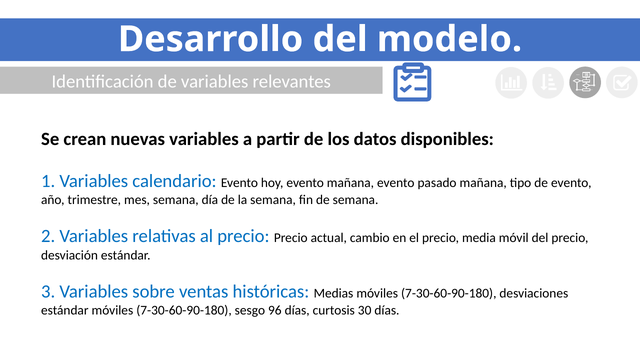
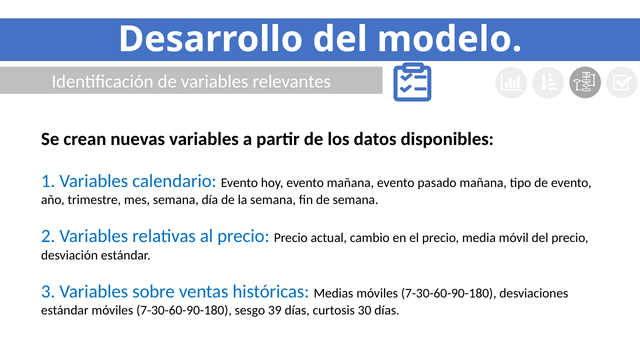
96: 96 -> 39
